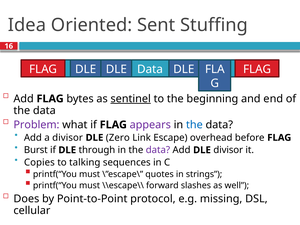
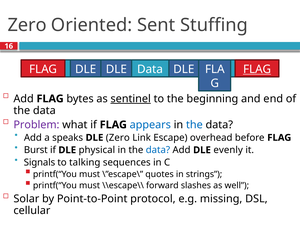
Idea at (27, 25): Idea -> Zero
FLAG at (257, 69) underline: none -> present
appears colour: purple -> blue
a divisor: divisor -> speaks
through: through -> physical
data at (158, 150) colour: purple -> blue
DLE divisor: divisor -> evenly
Copies: Copies -> Signals
Does: Does -> Solar
